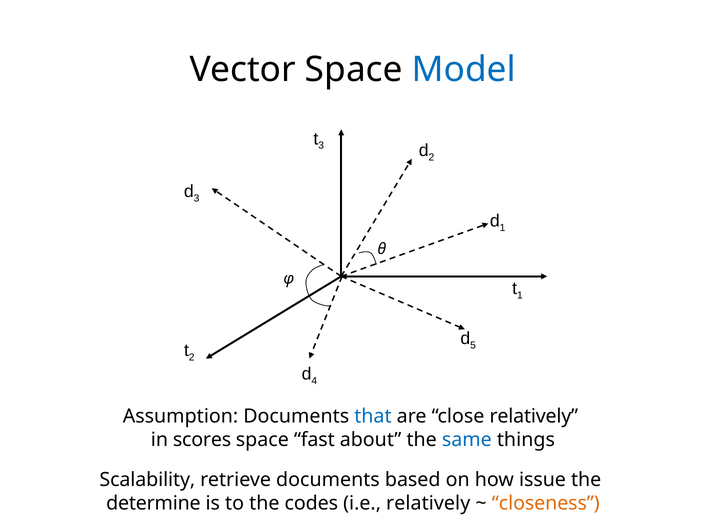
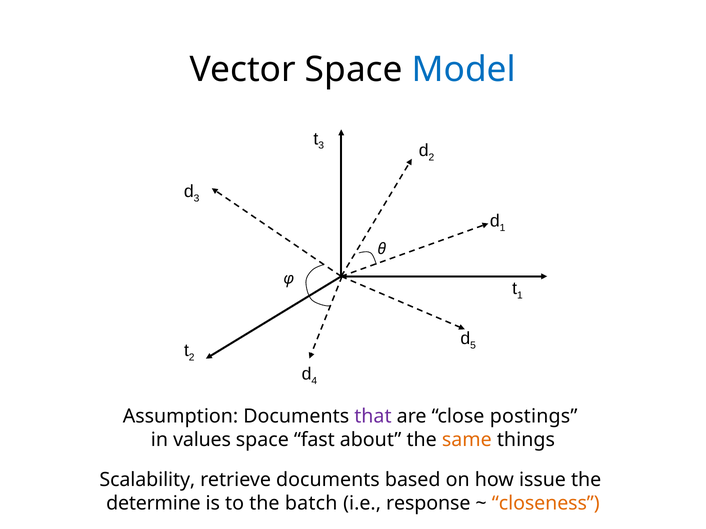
that colour: blue -> purple
close relatively: relatively -> postings
scores: scores -> values
same colour: blue -> orange
codes: codes -> batch
i.e relatively: relatively -> response
